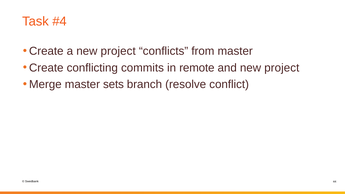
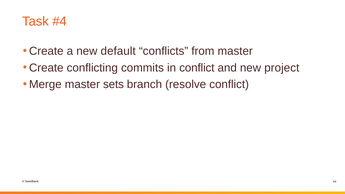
a new project: project -> default
in remote: remote -> conflict
